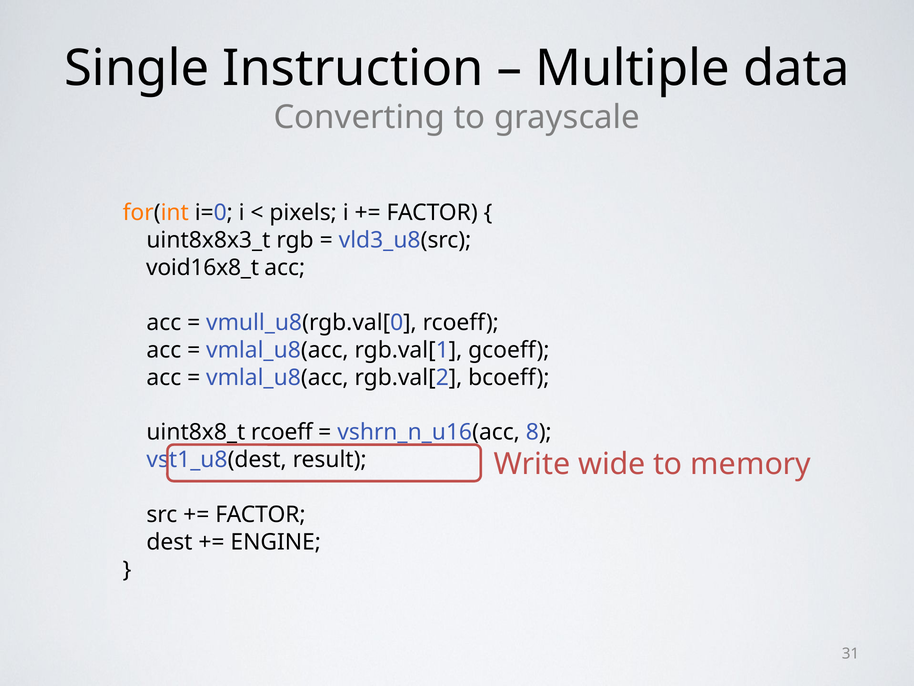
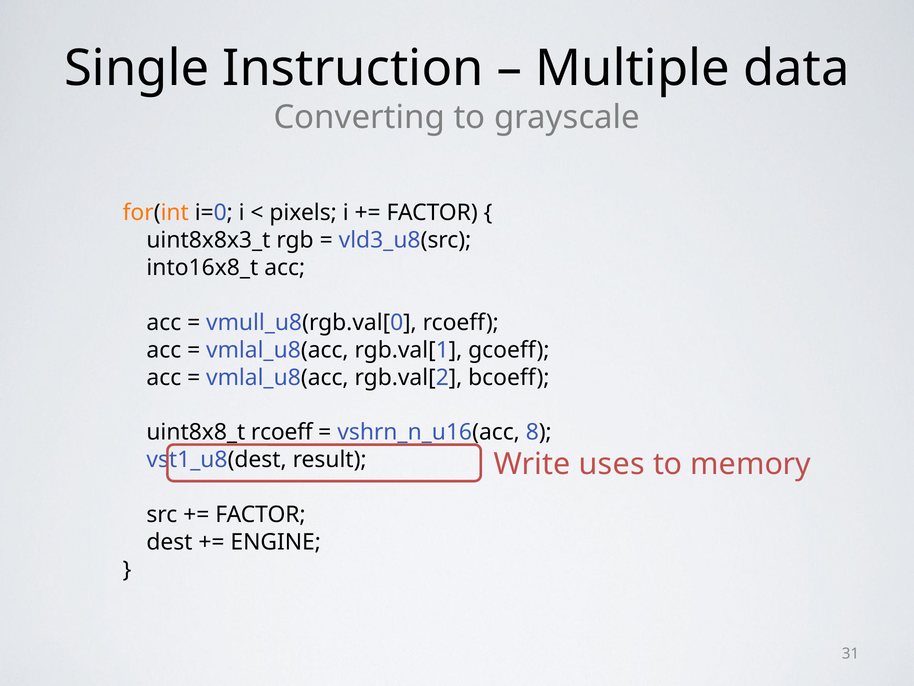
void16x8_t: void16x8_t -> into16x8_t
wide: wide -> uses
